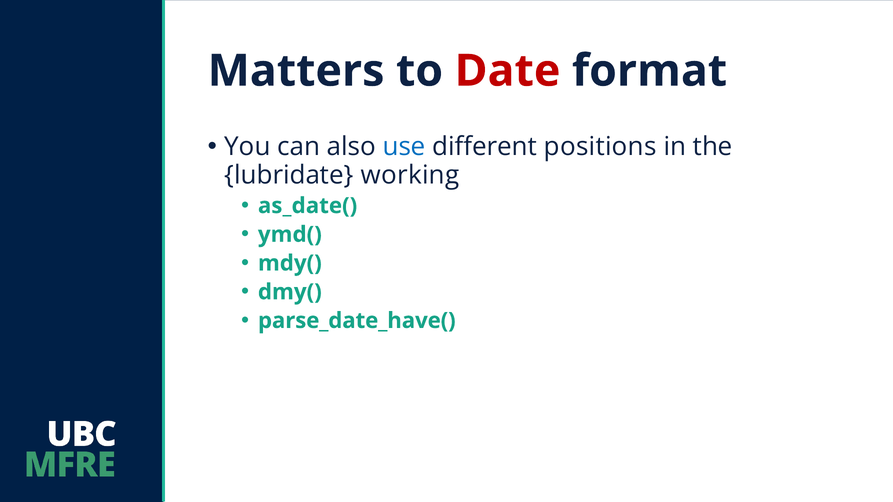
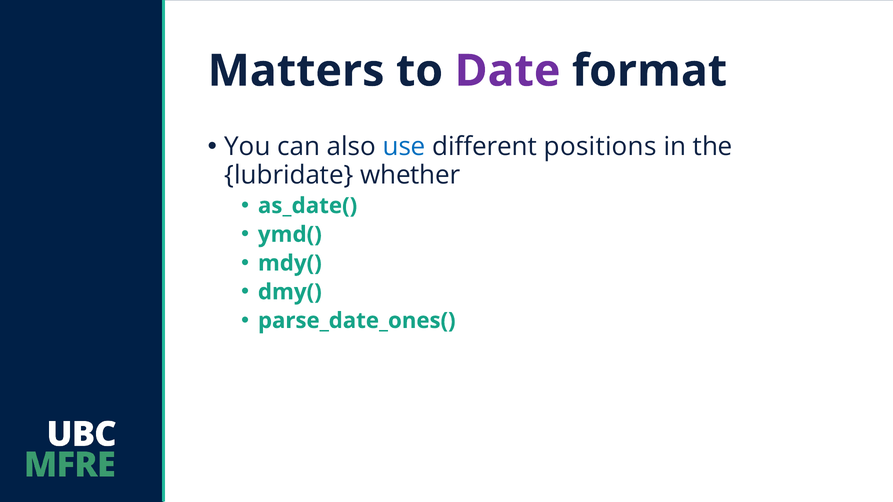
Date colour: red -> purple
working: working -> whether
parse_date_have(: parse_date_have( -> parse_date_ones(
